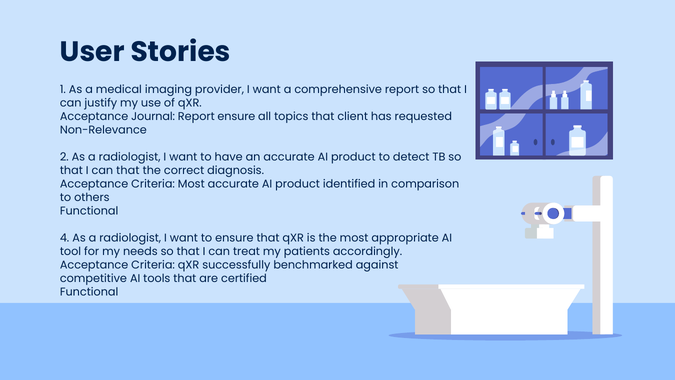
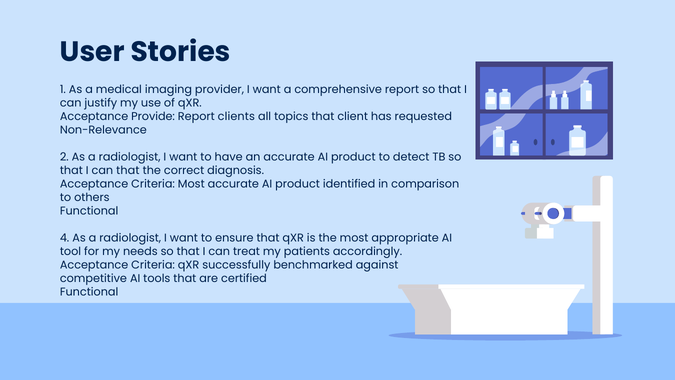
Journal: Journal -> Provide
Report ensure: ensure -> clients
